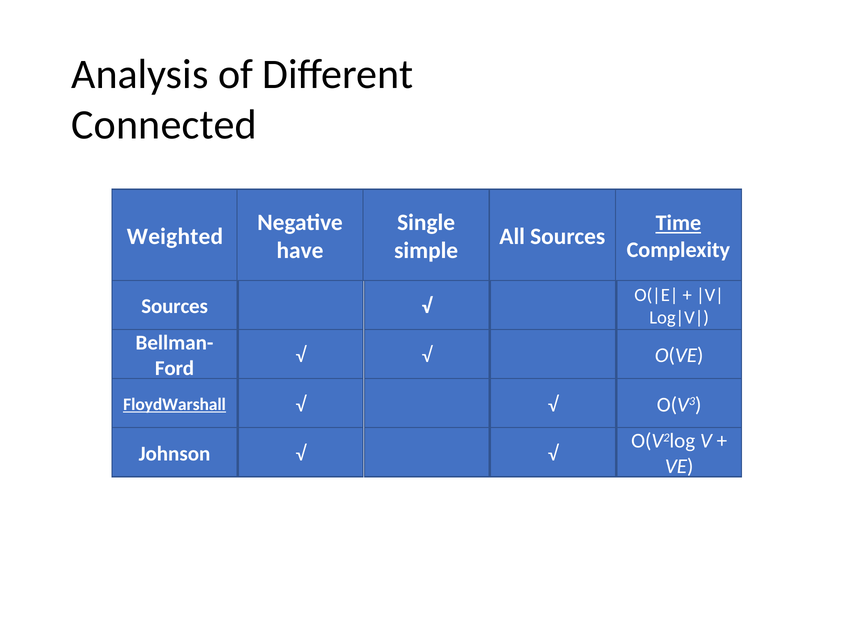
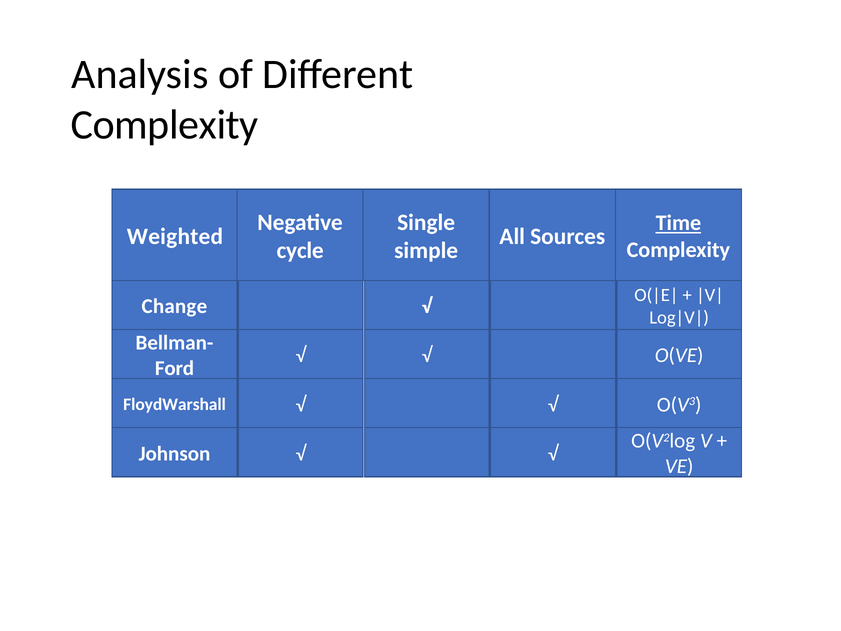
Connected at (164, 125): Connected -> Complexity
have: have -> cycle
Sources at (175, 306): Sources -> Change
FloydWarshall underline: present -> none
